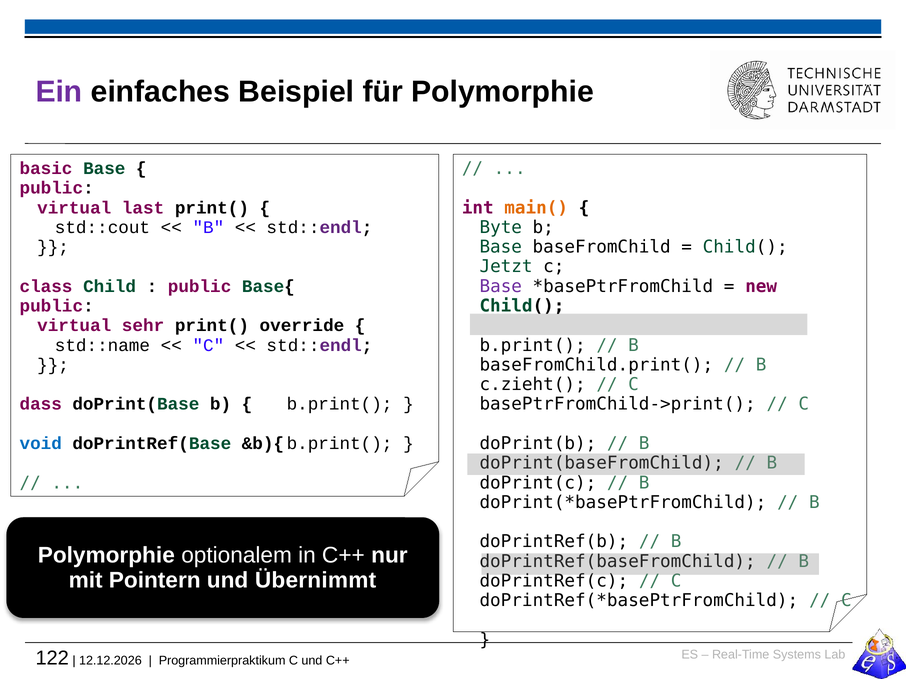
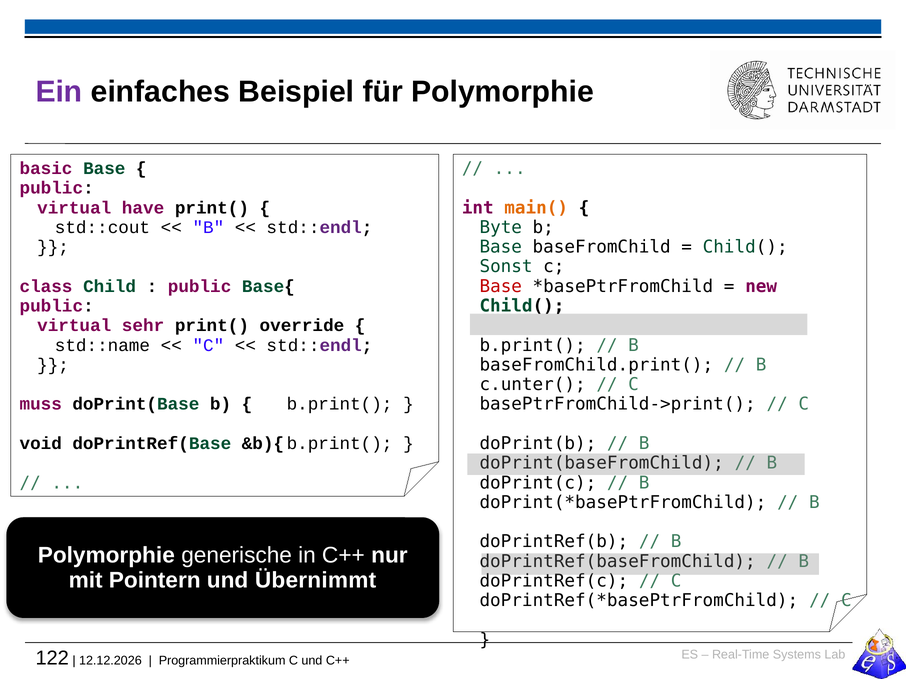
last: last -> have
Jetzt: Jetzt -> Sonst
Base at (501, 287) colour: purple -> red
c.zieht(: c.zieht( -> c.unter(
dass: dass -> muss
void colour: blue -> black
optionalem: optionalem -> generische
